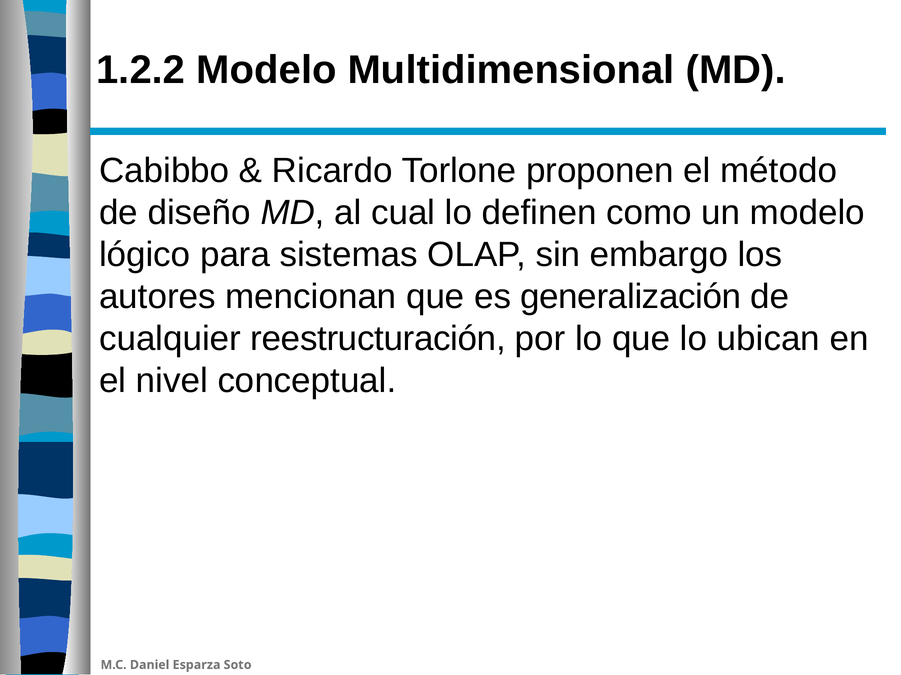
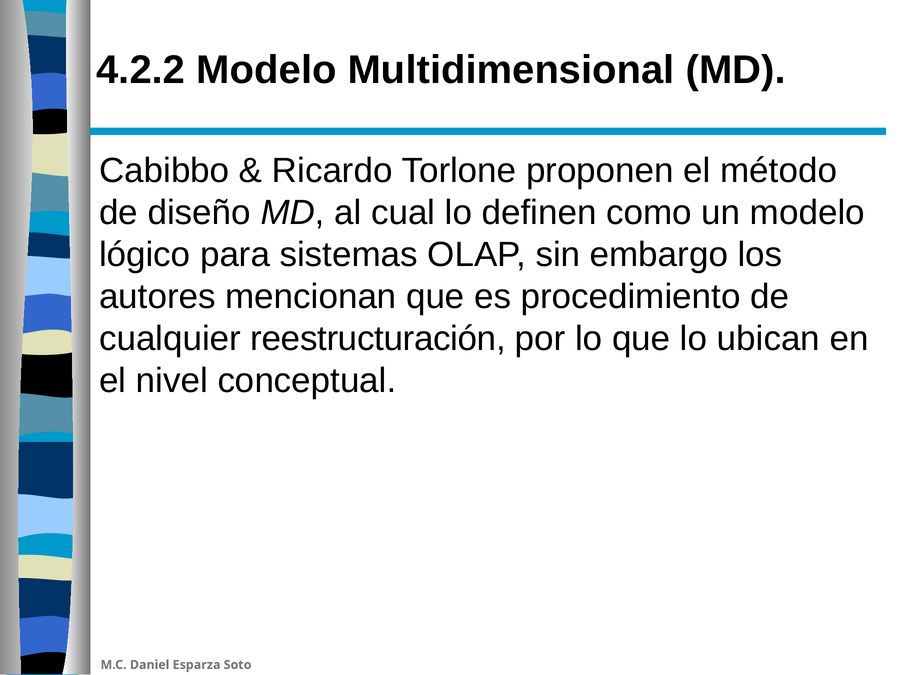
1.2.2: 1.2.2 -> 4.2.2
generalización: generalización -> procedimiento
